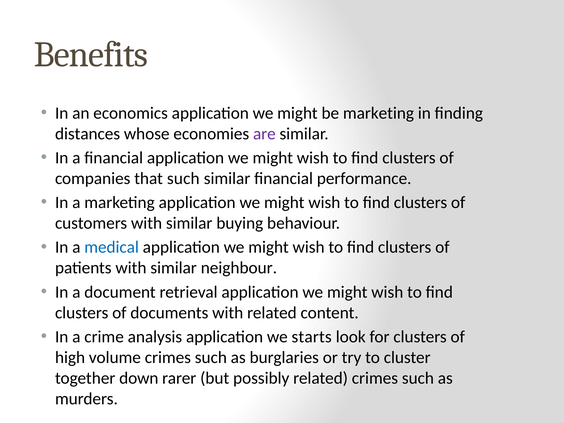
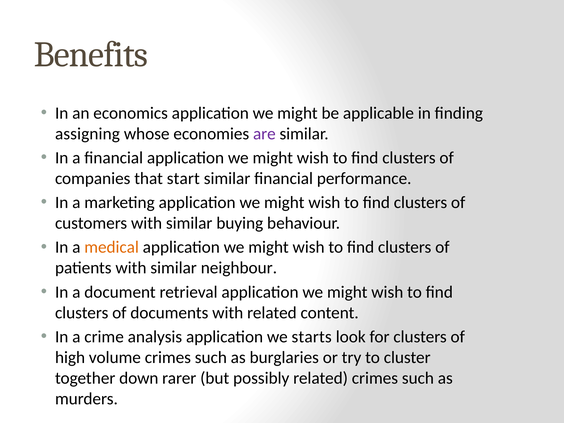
be marketing: marketing -> applicable
distances: distances -> assigning
that such: such -> start
medical colour: blue -> orange
